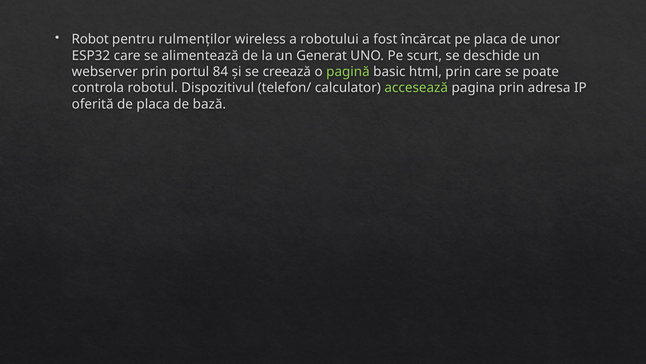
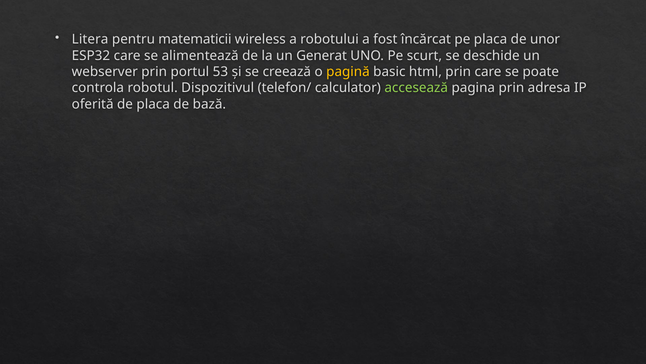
Robot: Robot -> Litera
rulmenților: rulmenților -> matematicii
84: 84 -> 53
pagină colour: light green -> yellow
